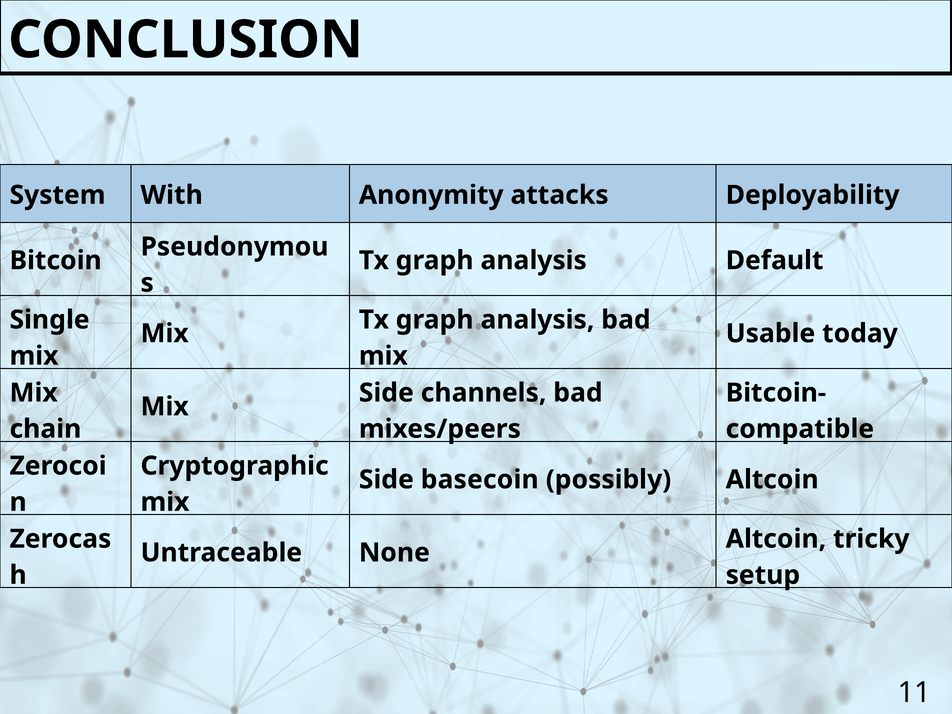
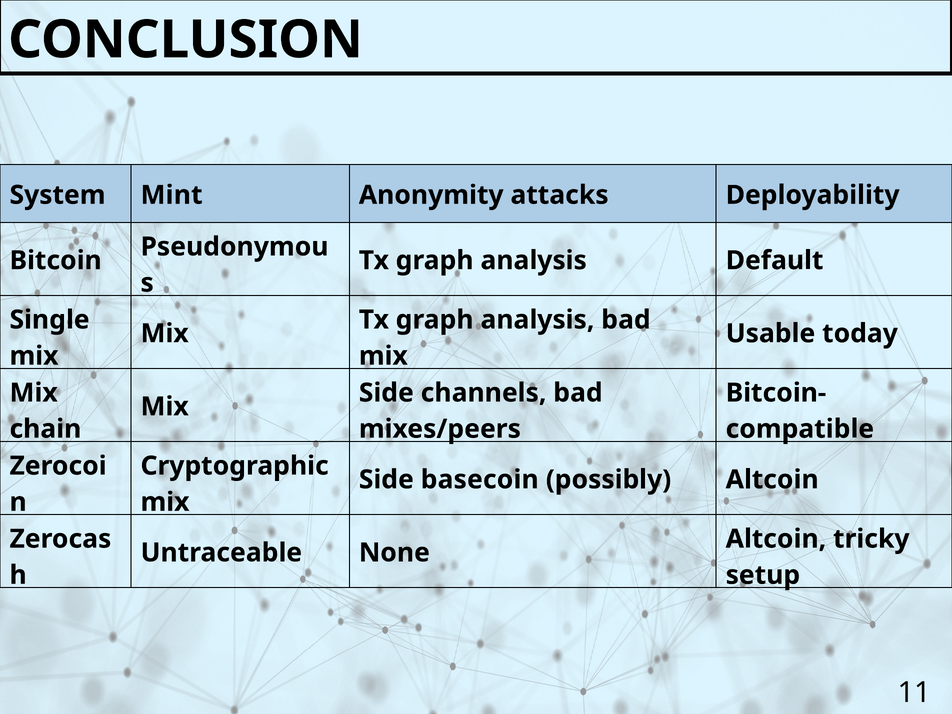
With: With -> Mint
